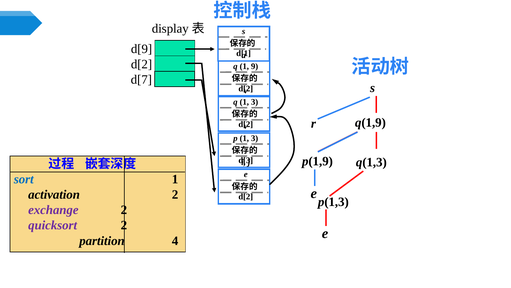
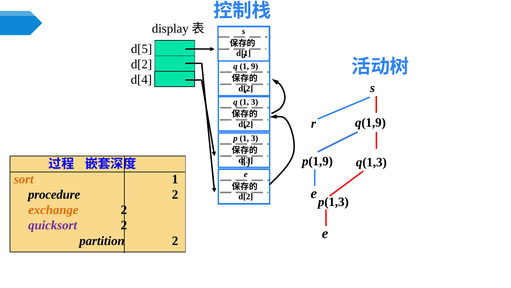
d[9: d[9 -> d[5
d[7: d[7 -> d[4
sort colour: blue -> orange
activation: activation -> procedure
exchange colour: purple -> orange
partition 4: 4 -> 2
